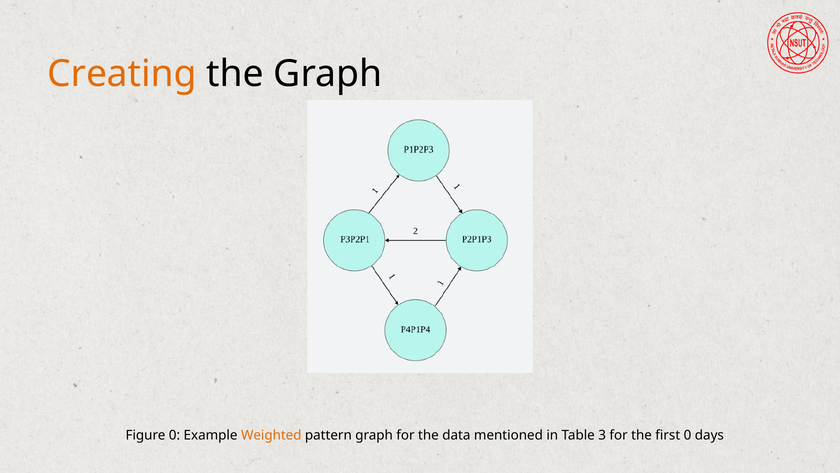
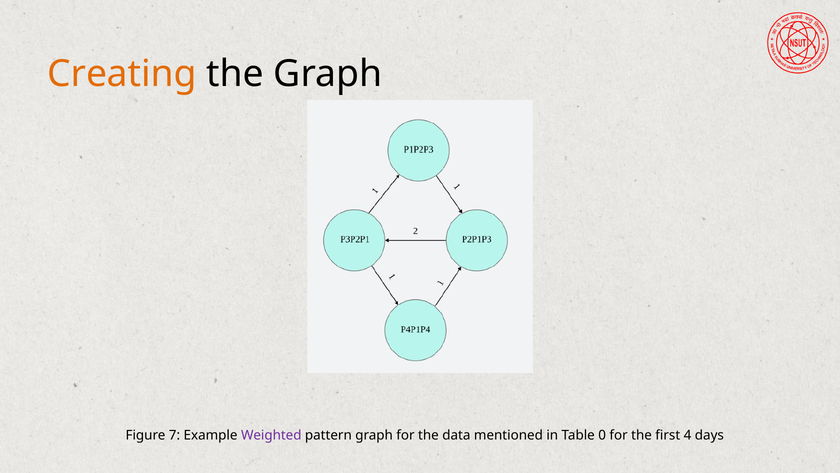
Figure 0: 0 -> 7
Weighted colour: orange -> purple
3: 3 -> 0
first 0: 0 -> 4
